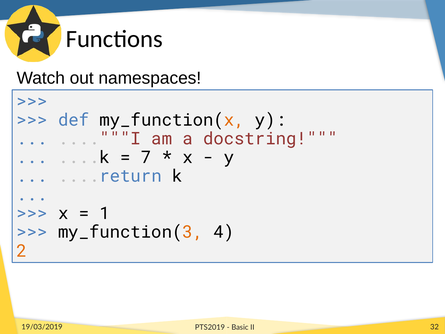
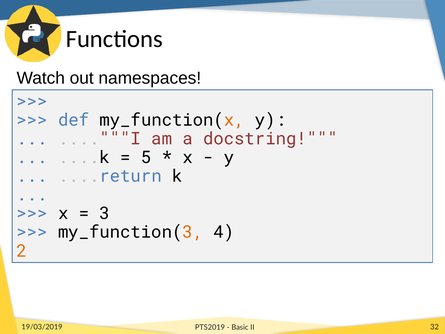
7: 7 -> 5
1: 1 -> 3
